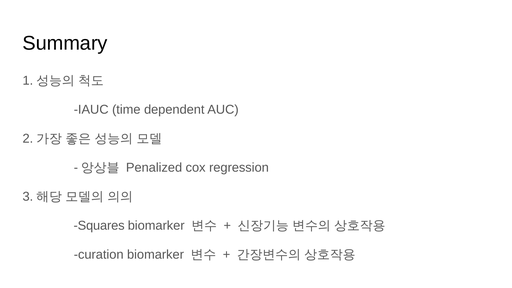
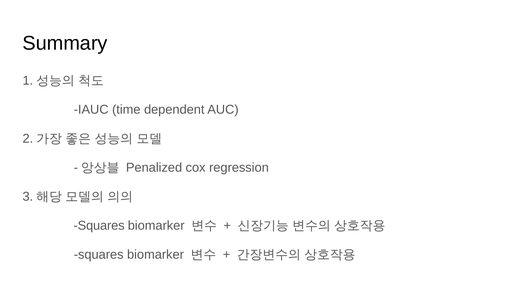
curation at (99, 255): curation -> squares
